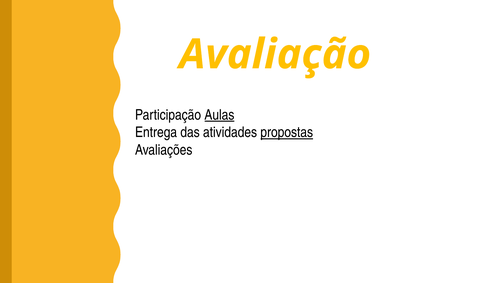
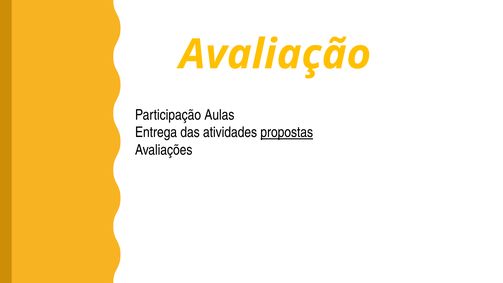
Aulas underline: present -> none
